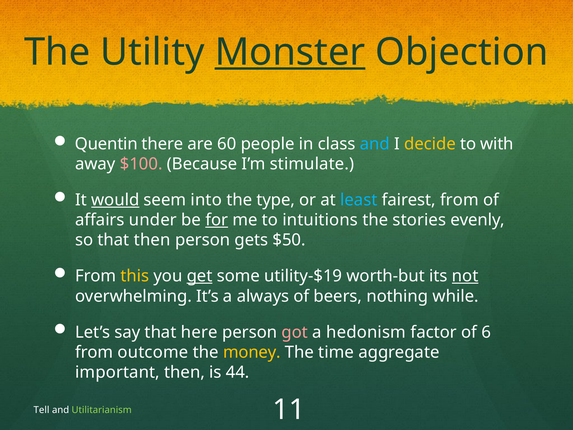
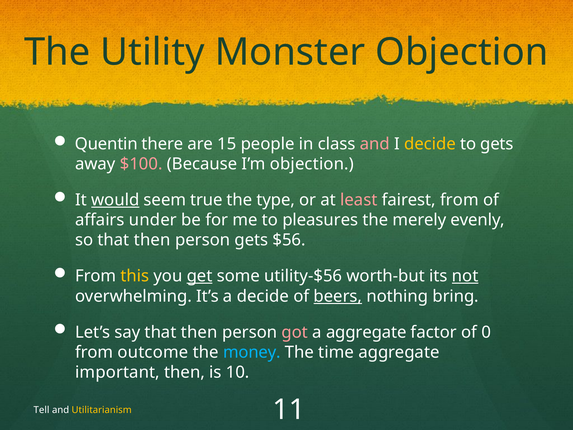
Monster underline: present -> none
60: 60 -> 15
and at (375, 144) colour: light blue -> pink
to with: with -> gets
I’m stimulate: stimulate -> objection
into: into -> true
least colour: light blue -> pink
for underline: present -> none
intuitions: intuitions -> pleasures
stories: stories -> merely
$50: $50 -> $56
utility-$19: utility-$19 -> utility-$56
a always: always -> decide
beers underline: none -> present
while: while -> bring
say that here: here -> then
a hedonism: hedonism -> aggregate
6: 6 -> 0
money colour: yellow -> light blue
44: 44 -> 10
Utilitarianism colour: light green -> yellow
